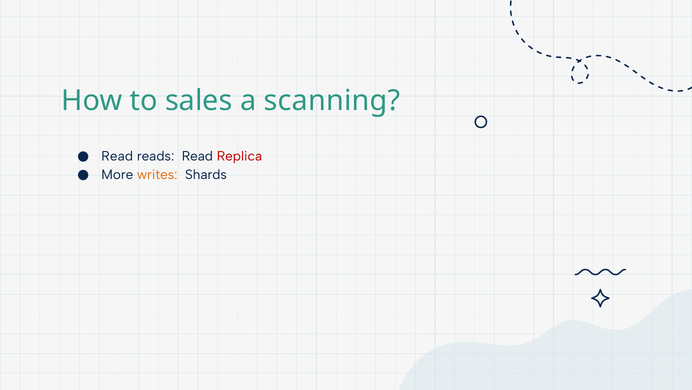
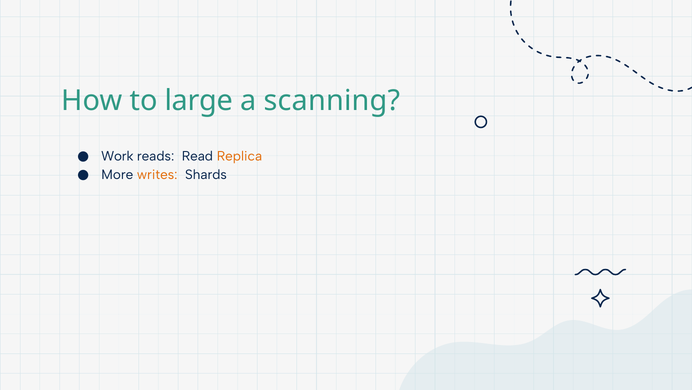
sales: sales -> large
Read at (117, 156): Read -> Work
Replica colour: red -> orange
